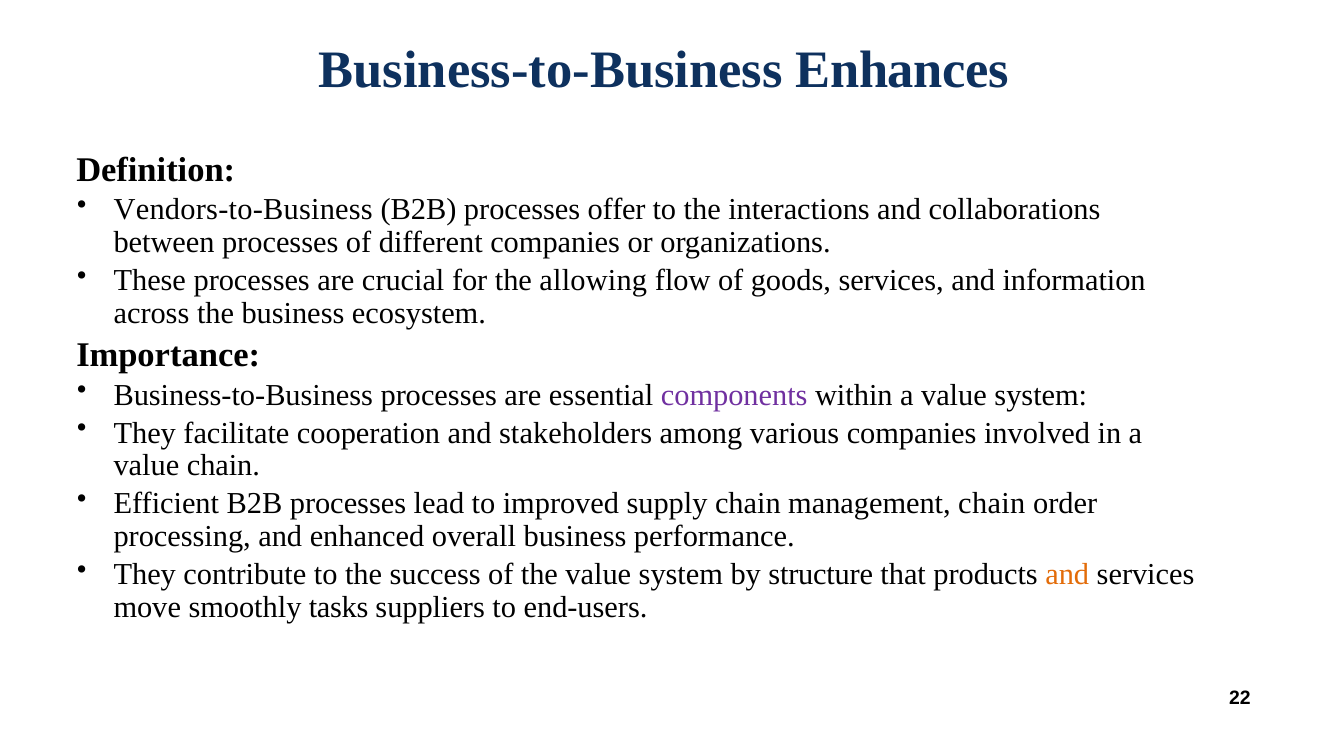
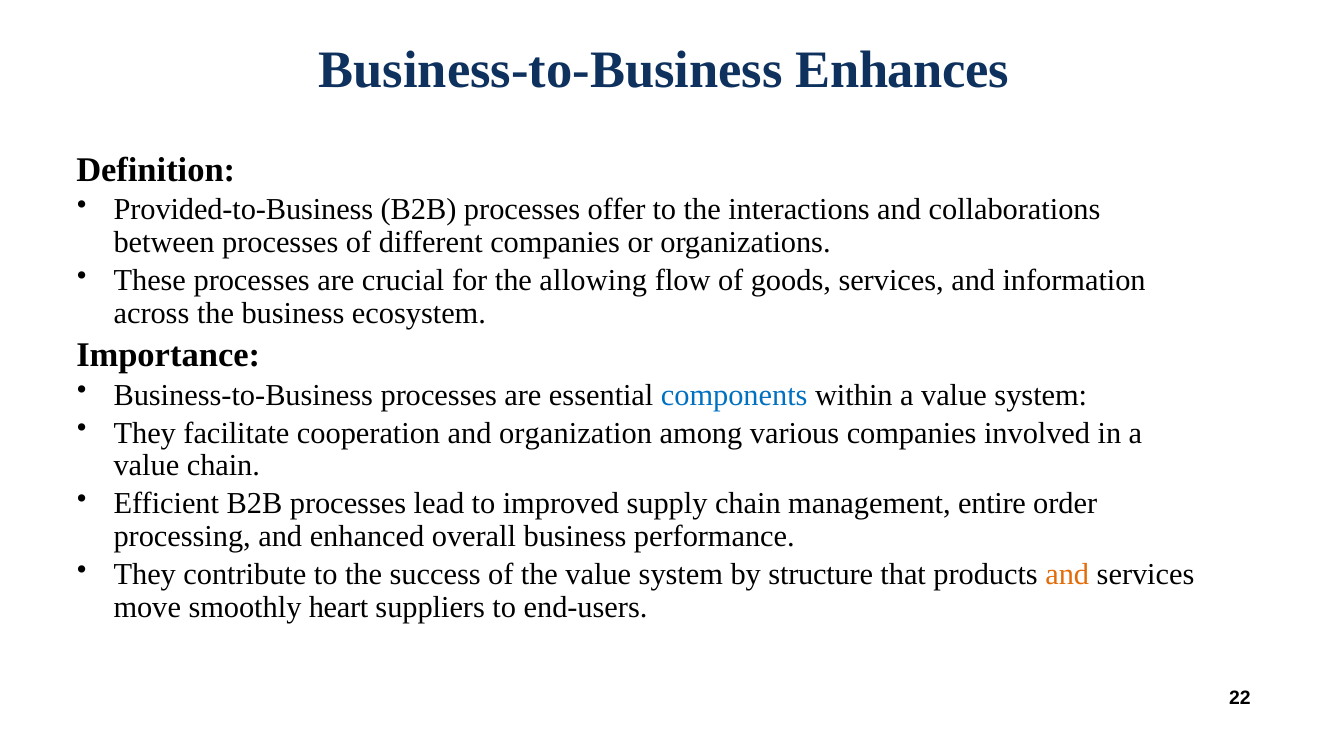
Vendors-to-Business: Vendors-to-Business -> Provided-to-Business
components colour: purple -> blue
stakeholders: stakeholders -> organization
management chain: chain -> entire
tasks: tasks -> heart
